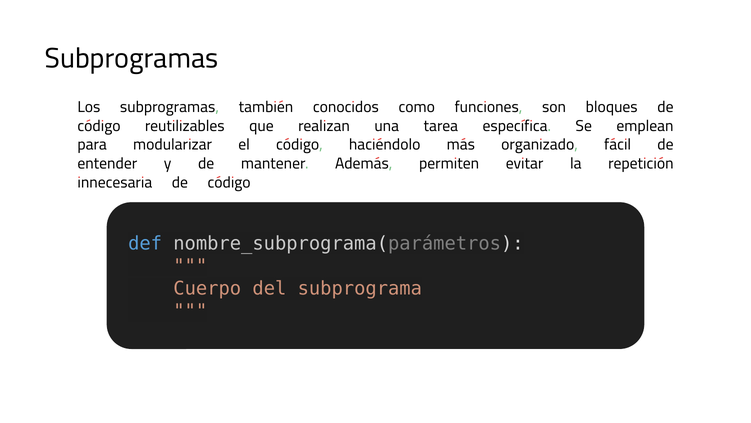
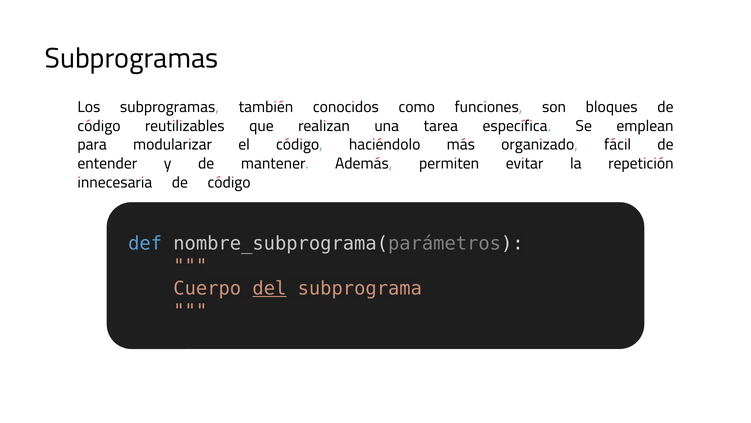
del underline: none -> present
